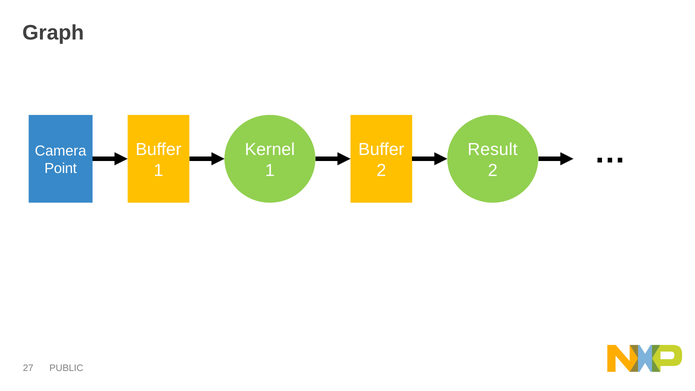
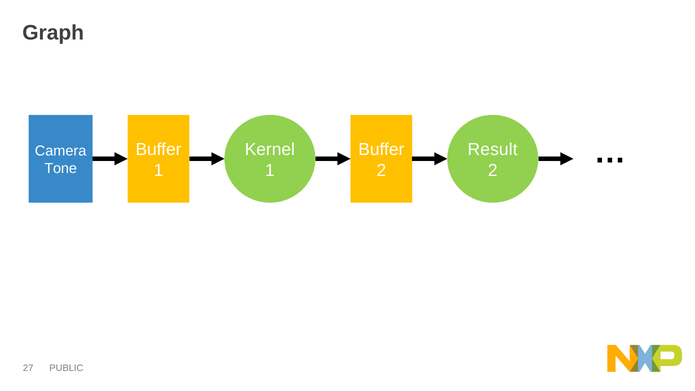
Point: Point -> Tone
